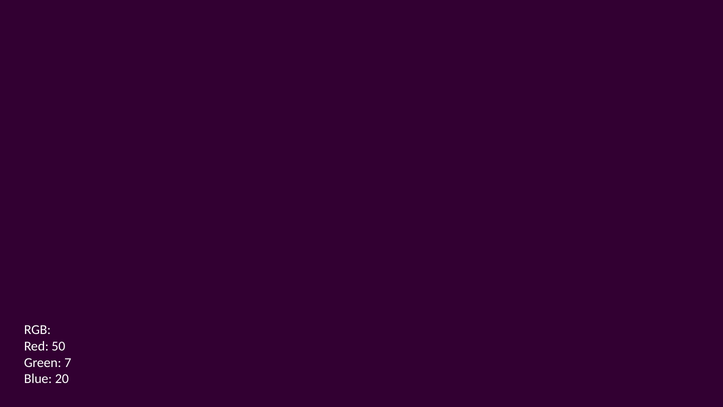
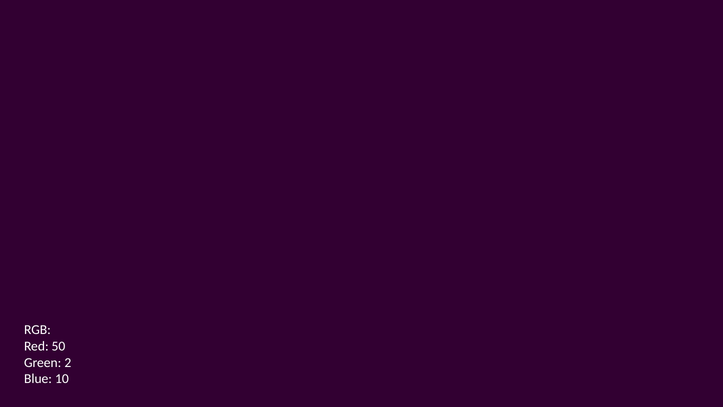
7: 7 -> 2
20: 20 -> 10
